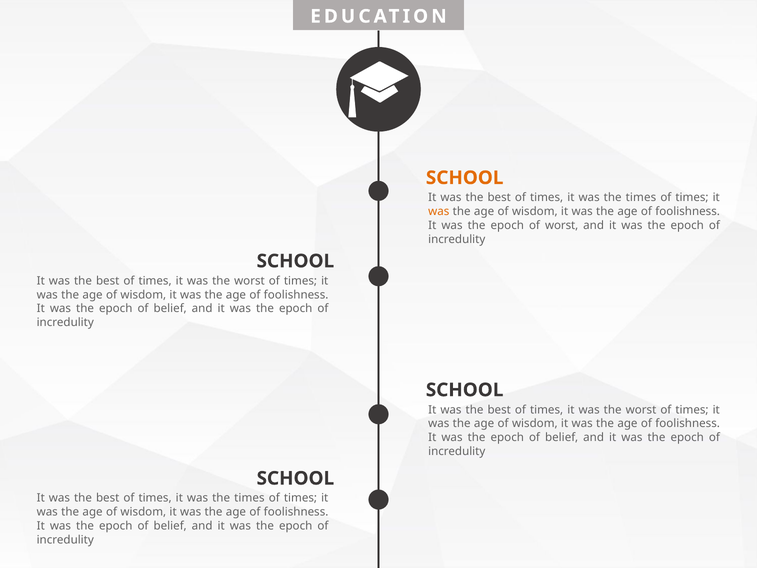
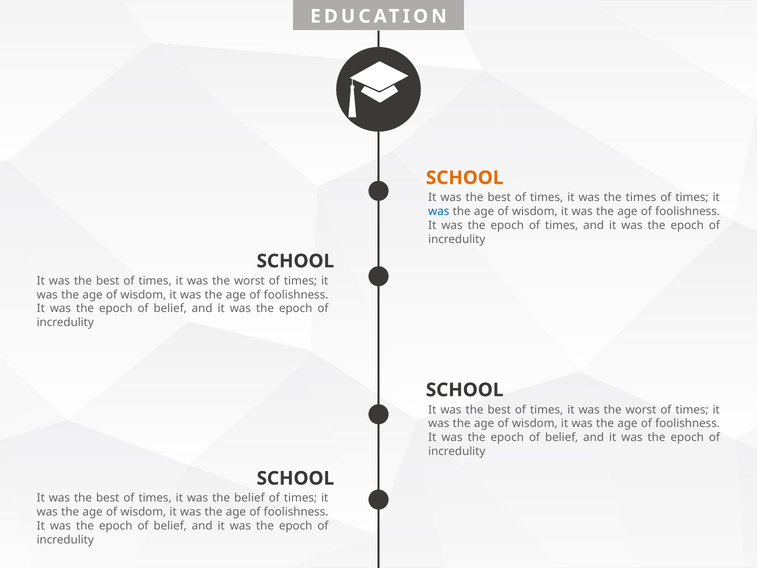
was at (439, 211) colour: orange -> blue
epoch of worst: worst -> times
times at (249, 498): times -> belief
